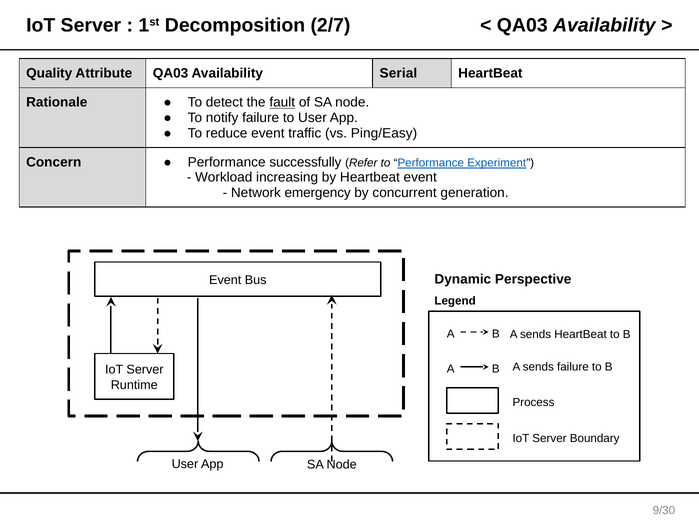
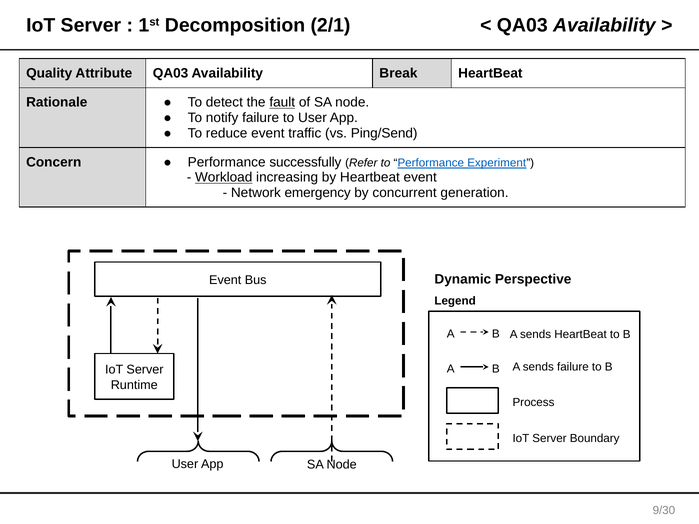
2/7: 2/7 -> 2/1
Serial: Serial -> Break
Ping/Easy: Ping/Easy -> Ping/Send
Workload underline: none -> present
